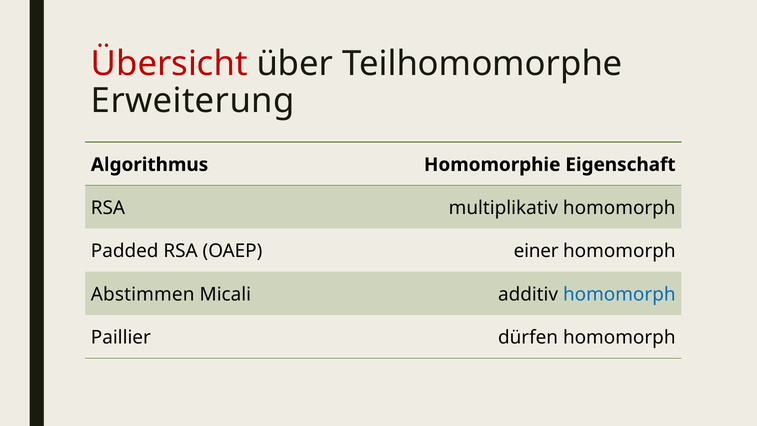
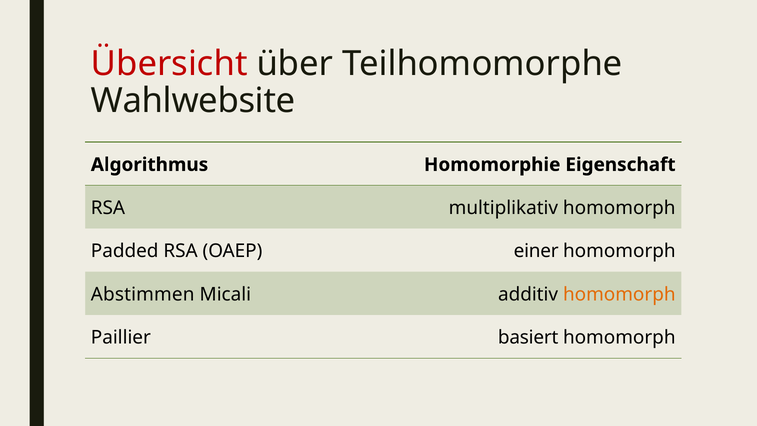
Erweiterung: Erweiterung -> Wahlwebsite
homomorph at (619, 294) colour: blue -> orange
dürfen: dürfen -> basiert
